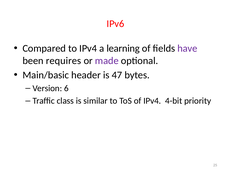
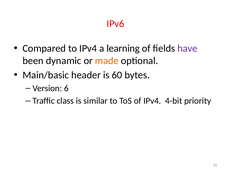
requires: requires -> dynamic
made colour: purple -> orange
47: 47 -> 60
